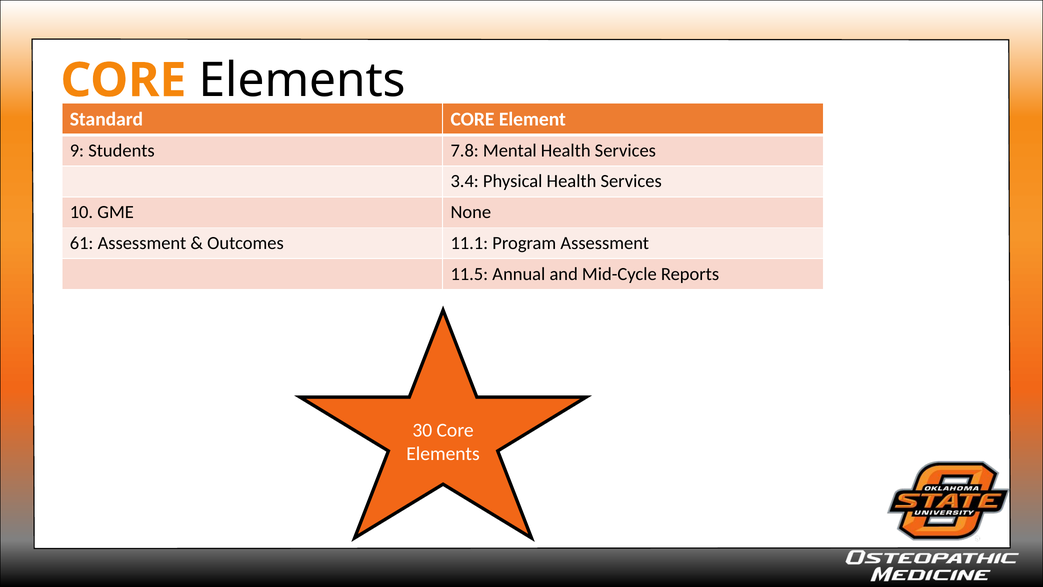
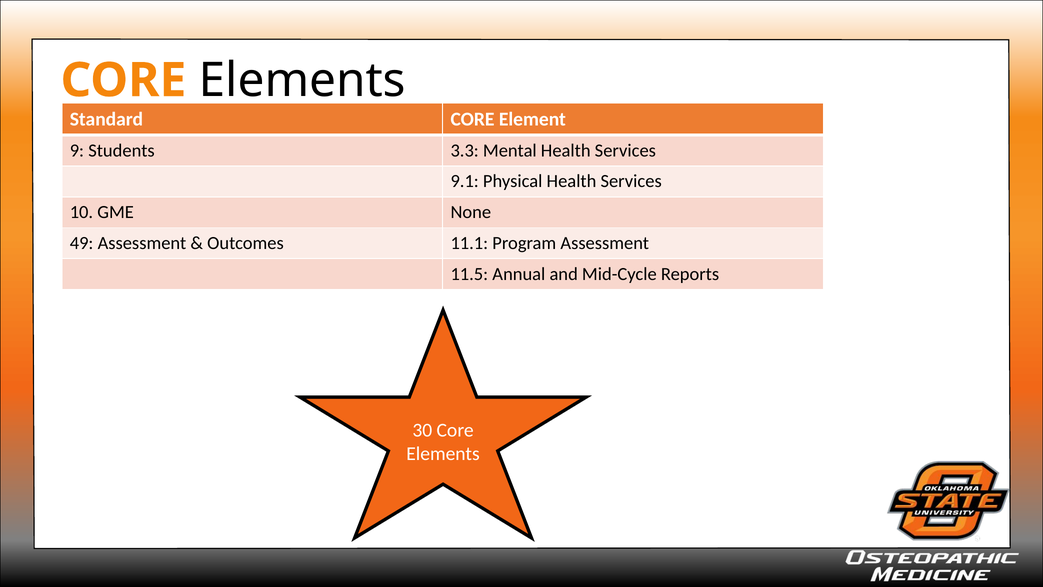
7.8: 7.8 -> 3.3
3.4: 3.4 -> 9.1
61: 61 -> 49
